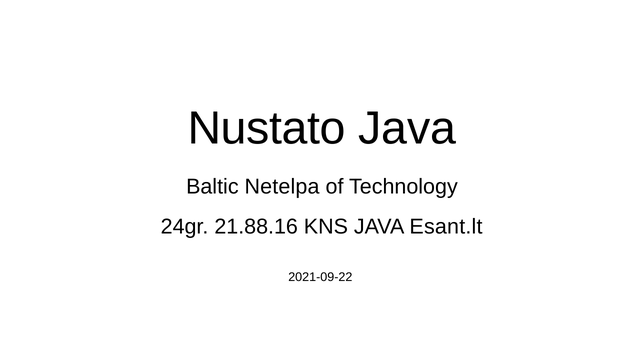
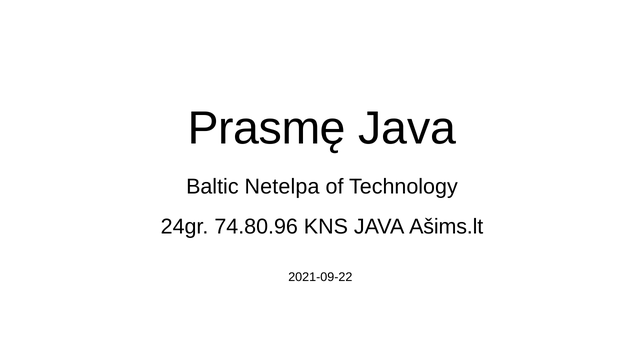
Nustato: Nustato -> Prasmę
21.88.16: 21.88.16 -> 74.80.96
Esant.lt: Esant.lt -> Ašims.lt
